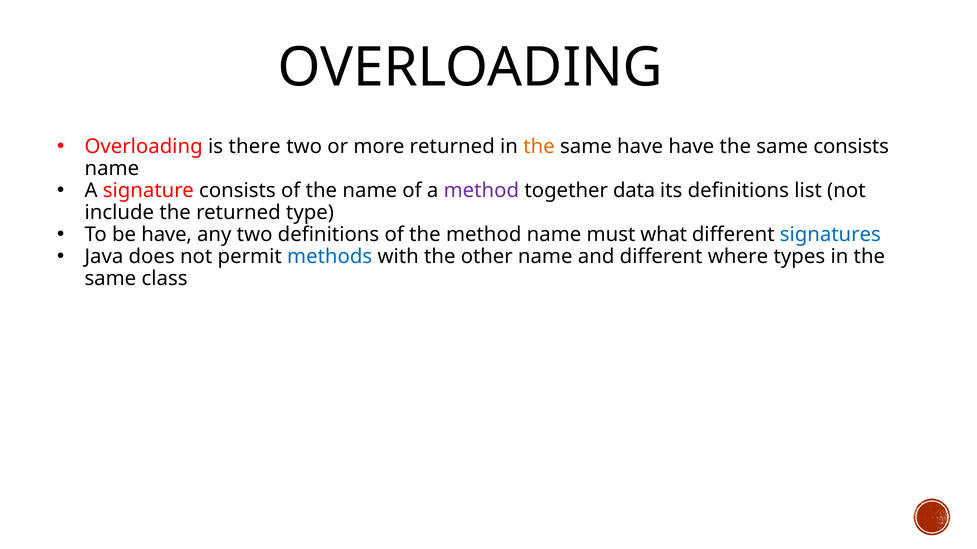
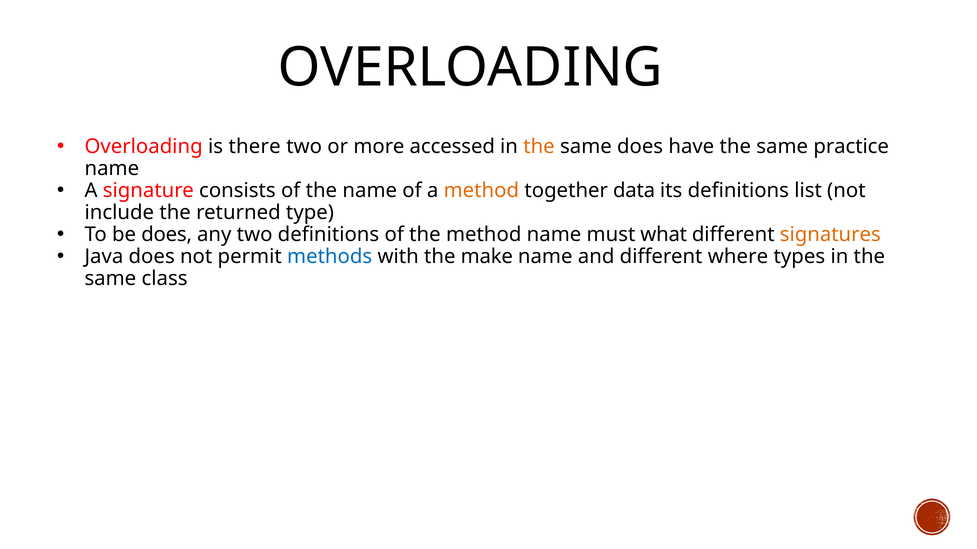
more returned: returned -> accessed
same have: have -> does
same consists: consists -> practice
method at (481, 191) colour: purple -> orange
be have: have -> does
signatures colour: blue -> orange
other: other -> make
